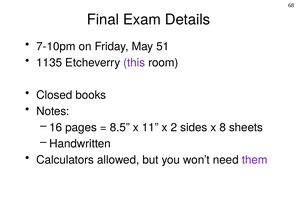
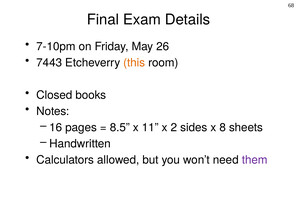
51: 51 -> 26
1135: 1135 -> 7443
this colour: purple -> orange
